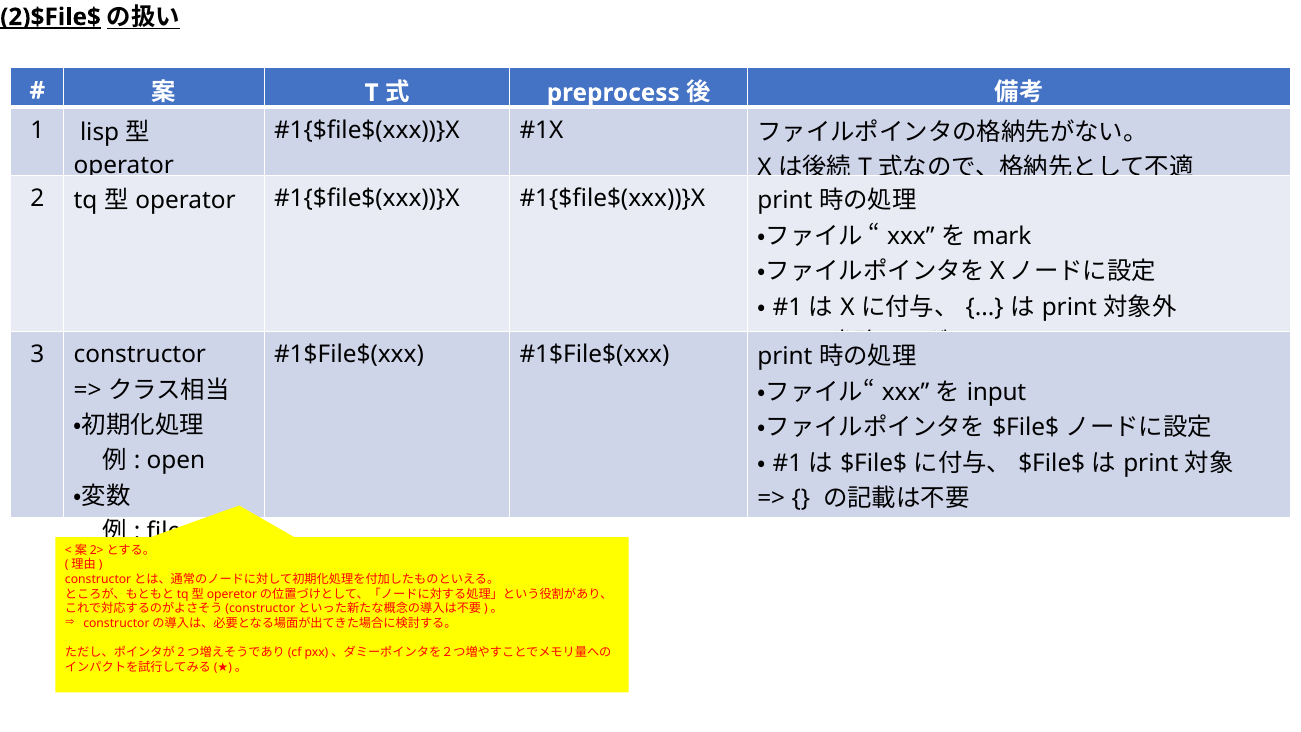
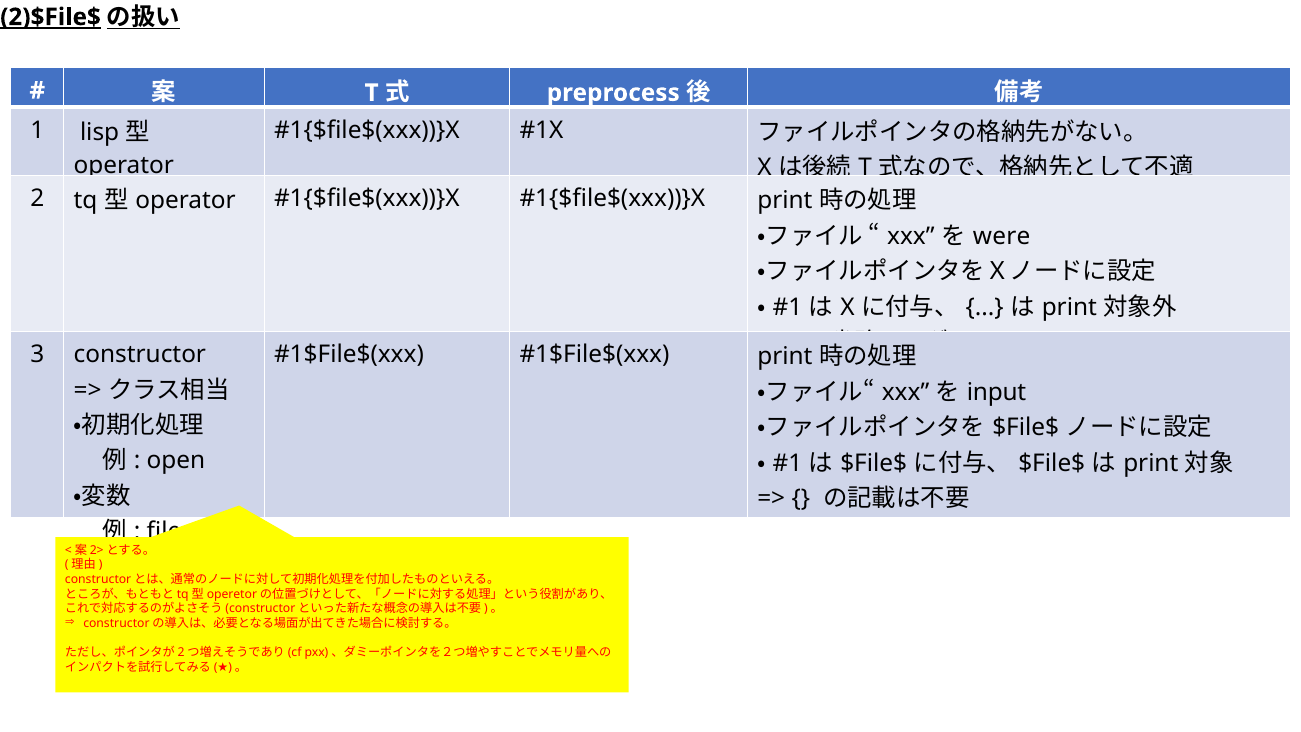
mark: mark -> were
